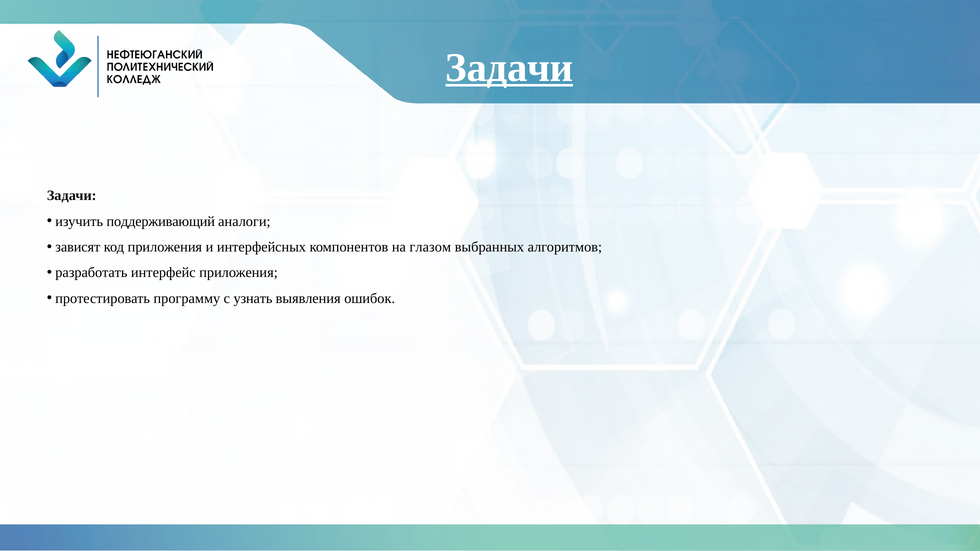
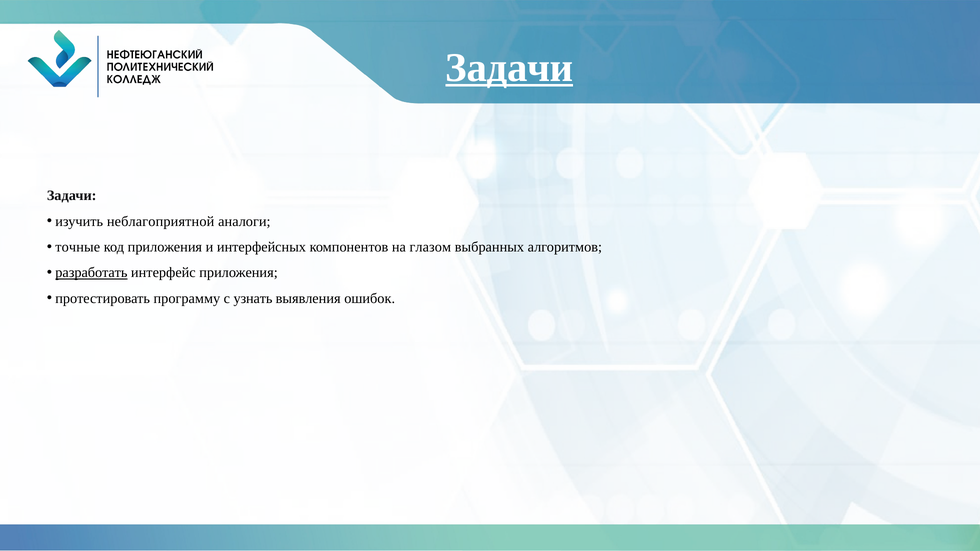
поддерживающий: поддерживающий -> неблагоприятной
зависят: зависят -> точные
разработать underline: none -> present
